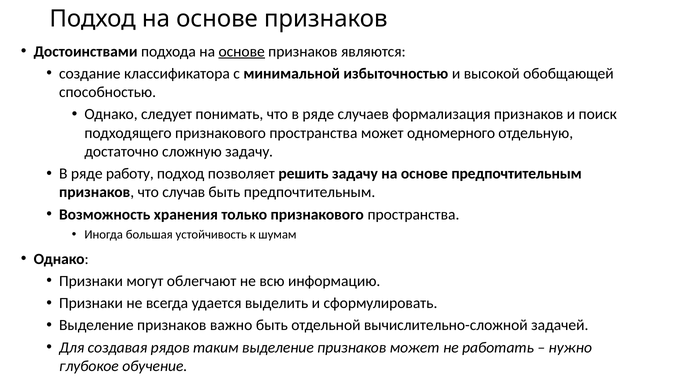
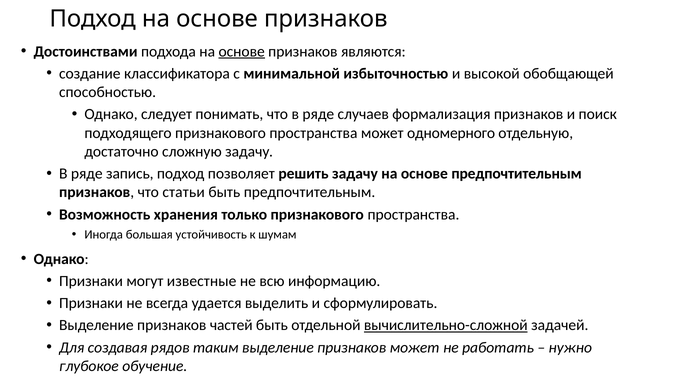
работу: работу -> запись
случав: случав -> статьи
облегчают: облегчают -> известные
важно: важно -> частей
вычислительно-сложной underline: none -> present
